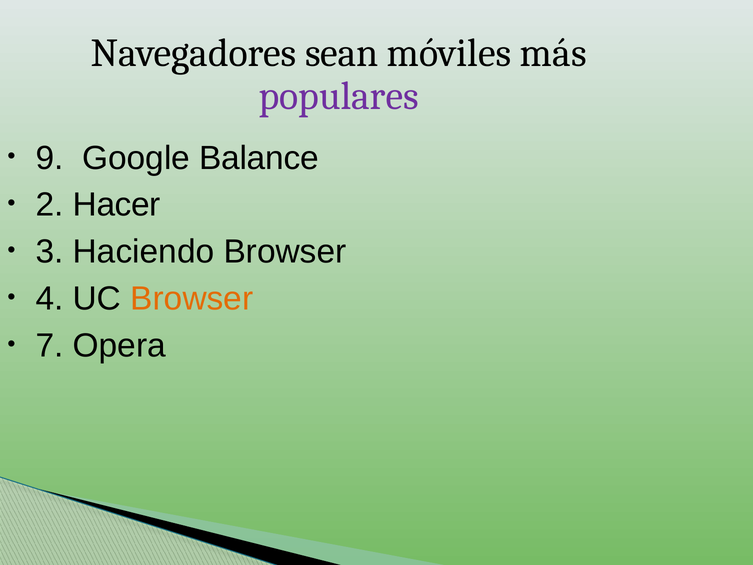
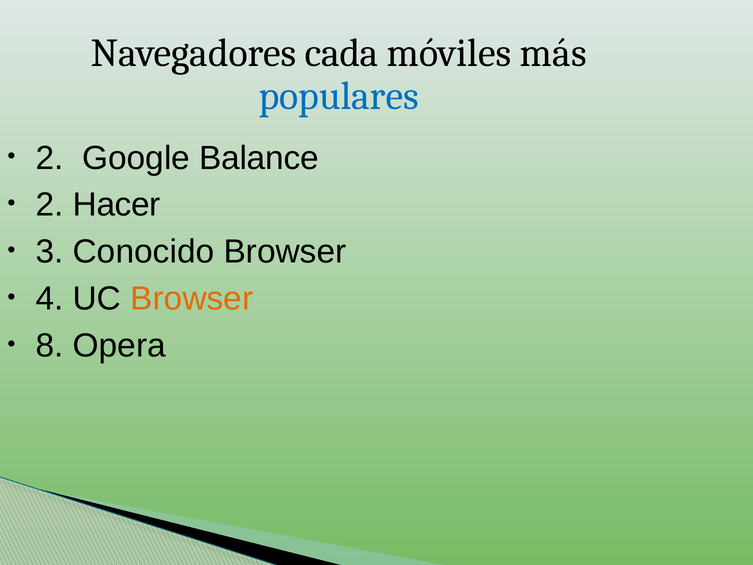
sean: sean -> cada
populares colour: purple -> blue
9 at (50, 158): 9 -> 2
Haciendo: Haciendo -> Conocido
7: 7 -> 8
